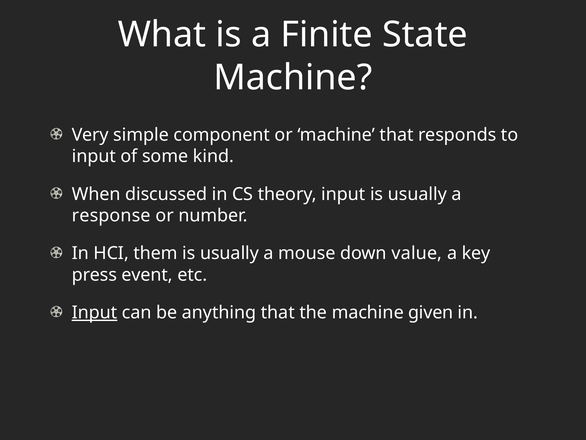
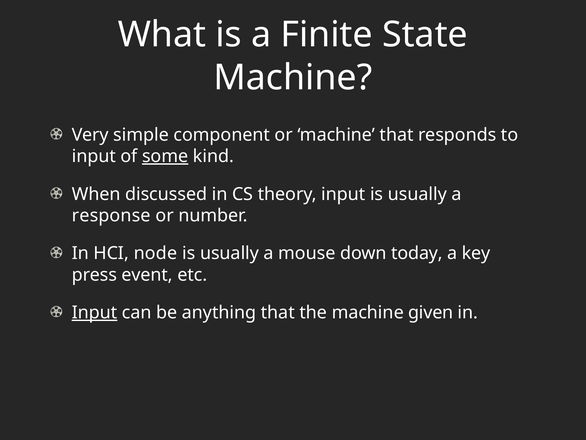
some underline: none -> present
them: them -> node
value: value -> today
